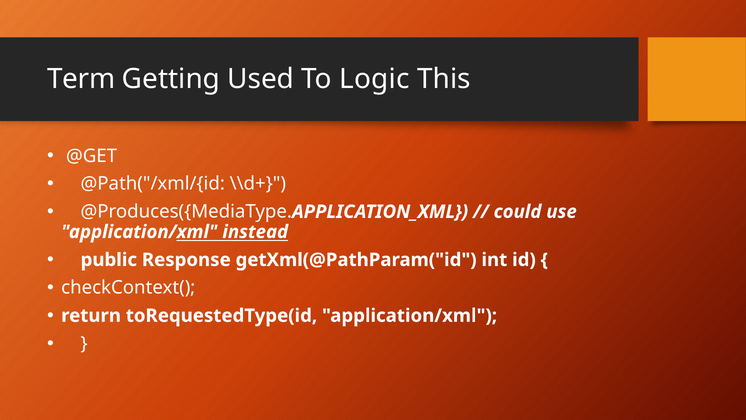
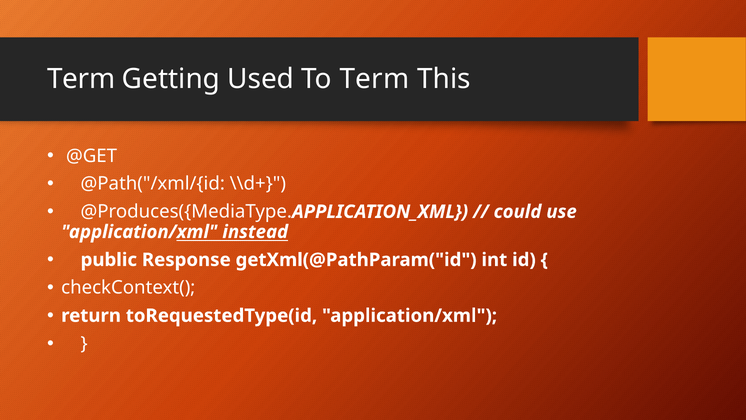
To Logic: Logic -> Term
